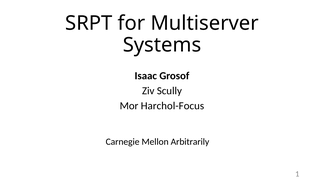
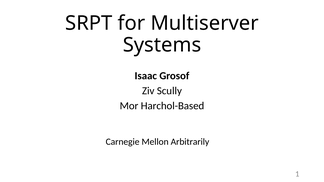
Harchol-Focus: Harchol-Focus -> Harchol-Based
